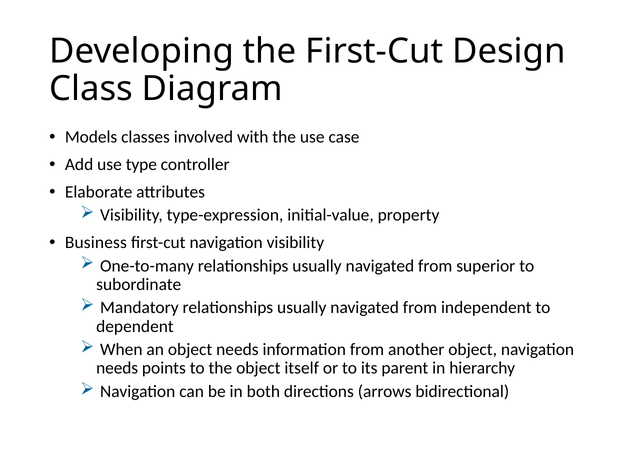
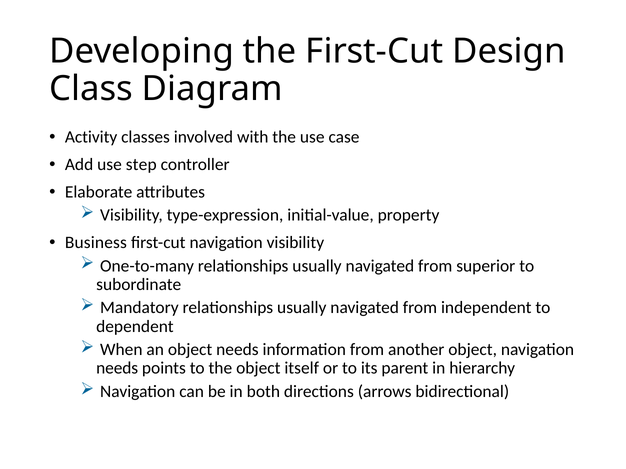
Models: Models -> Activity
type: type -> step
